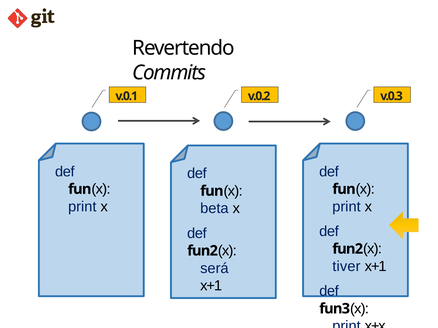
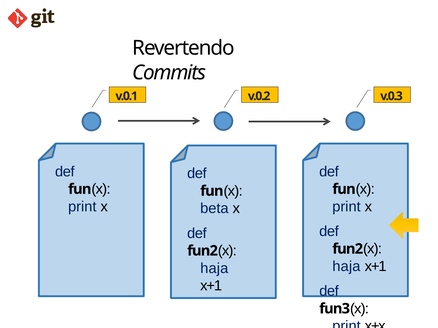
tiver at (346, 267): tiver -> haja
será at (214, 269): será -> haja
